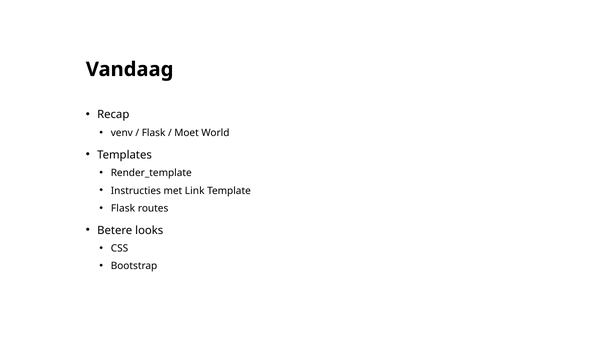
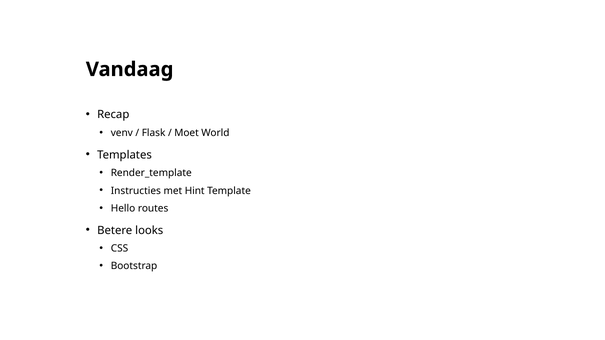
Link: Link -> Hint
Flask at (123, 209): Flask -> Hello
